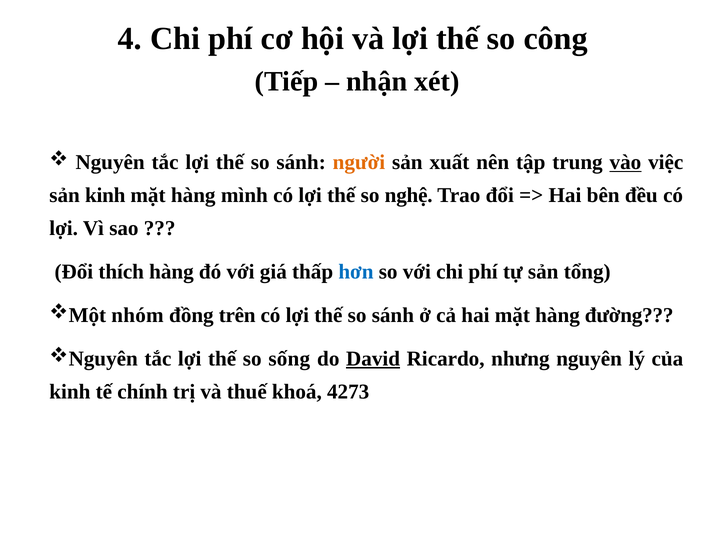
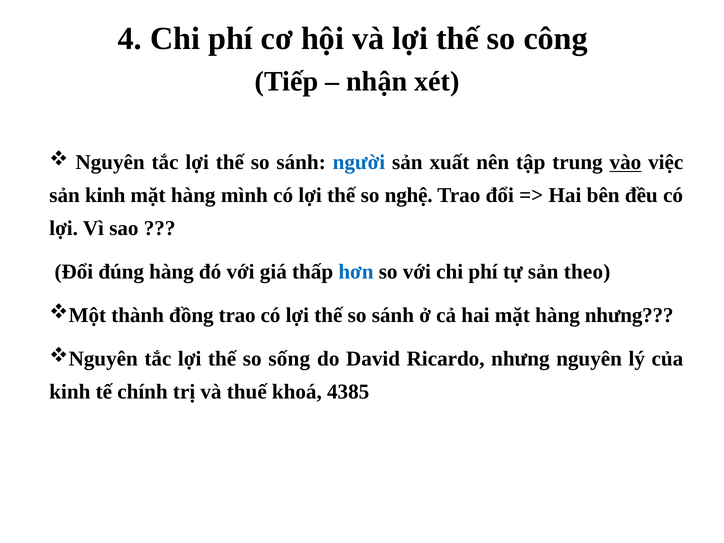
người colour: orange -> blue
thích: thích -> đúng
tổng: tổng -> theo
nhóm: nhóm -> thành
đồng trên: trên -> trao
hàng đường: đường -> nhưng
David underline: present -> none
4273: 4273 -> 4385
